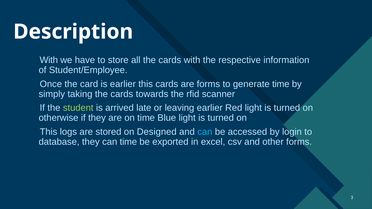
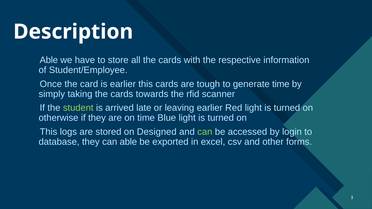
With at (49, 60): With -> Able
are forms: forms -> tough
can at (205, 132) colour: light blue -> light green
can time: time -> able
